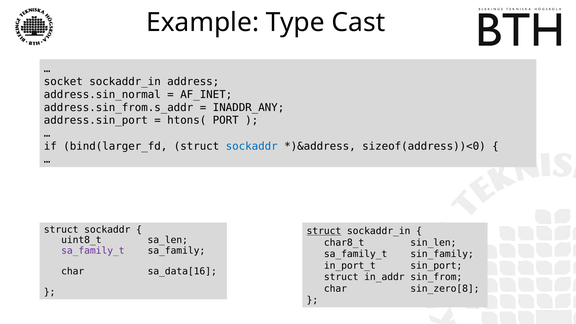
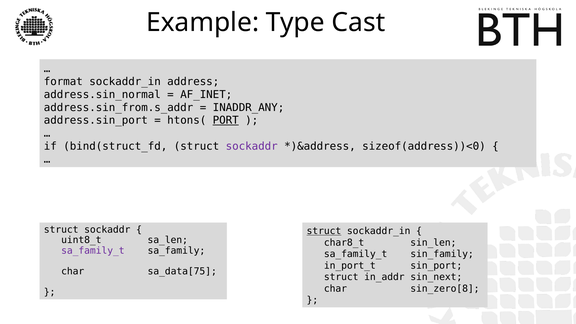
socket: socket -> format
PORT underline: none -> present
bind(larger_fd: bind(larger_fd -> bind(struct_fd
sockaddr at (252, 146) colour: blue -> purple
sa_data[16: sa_data[16 -> sa_data[75
sin_from: sin_from -> sin_next
